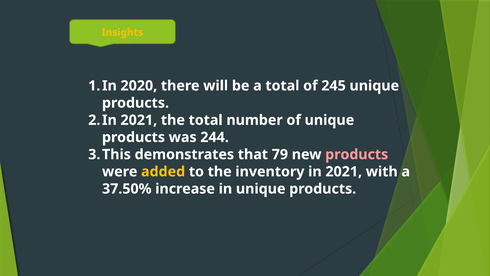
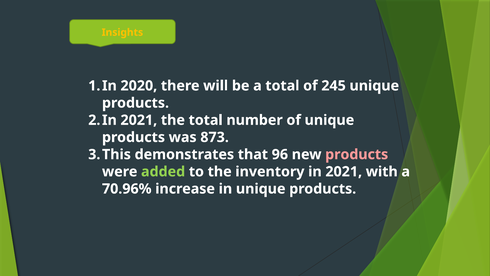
244: 244 -> 873
79: 79 -> 96
added colour: yellow -> light green
37.50%: 37.50% -> 70.96%
